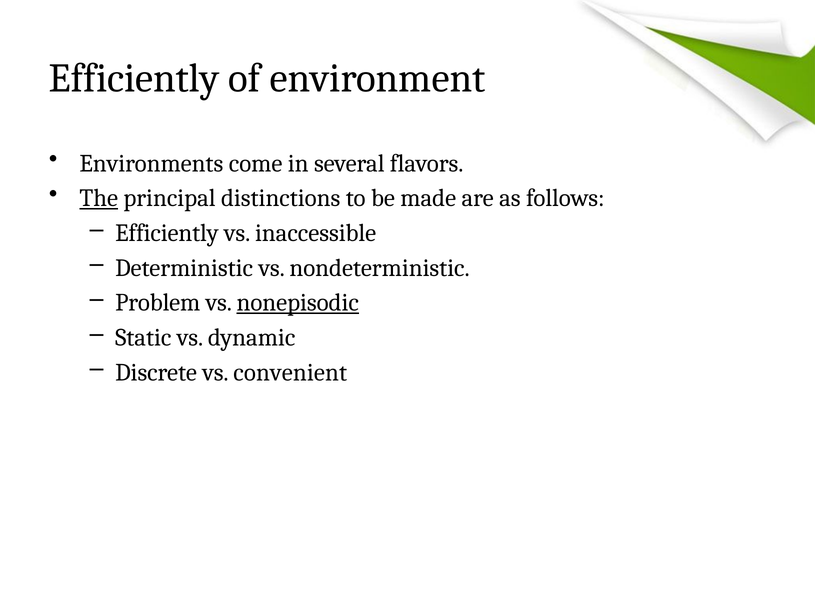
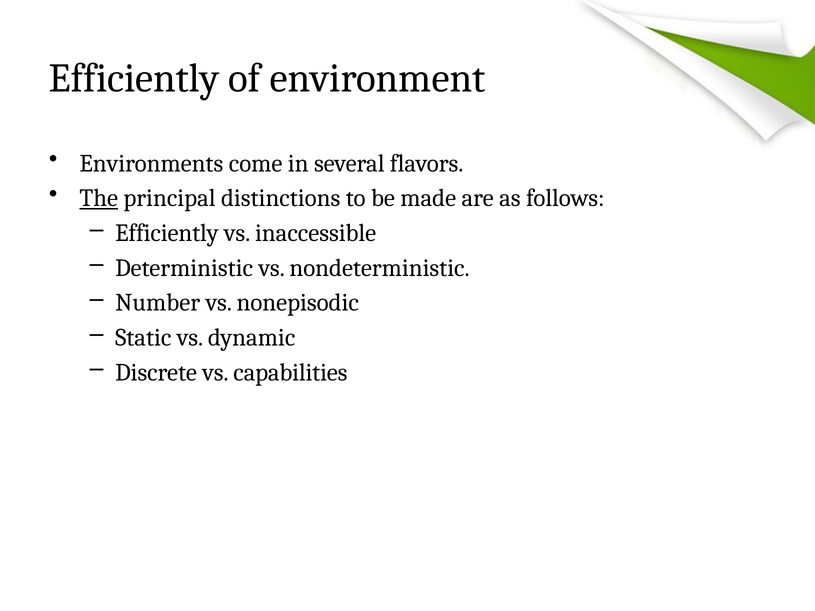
Problem: Problem -> Number
nonepisodic underline: present -> none
convenient: convenient -> capabilities
